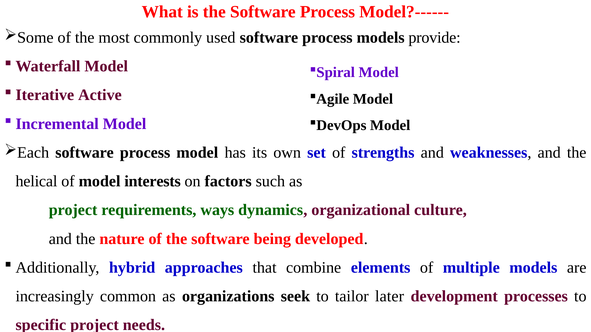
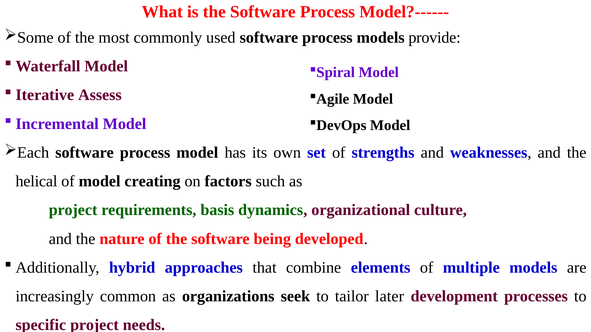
Active: Active -> Assess
interests: interests -> creating
ways: ways -> basis
